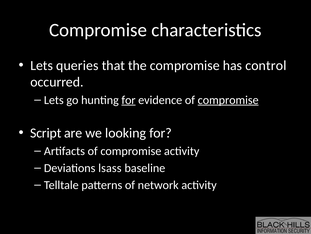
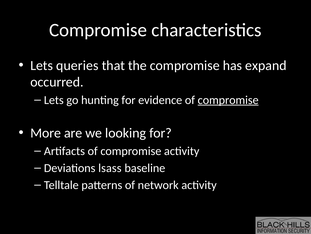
control: control -> expand
for at (129, 100) underline: present -> none
Script: Script -> More
